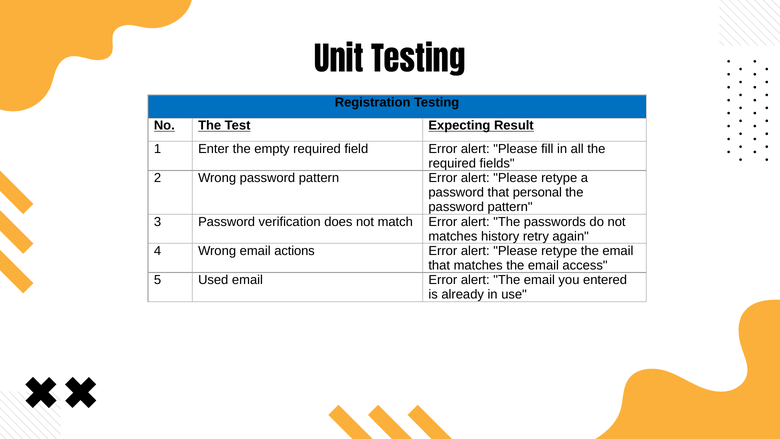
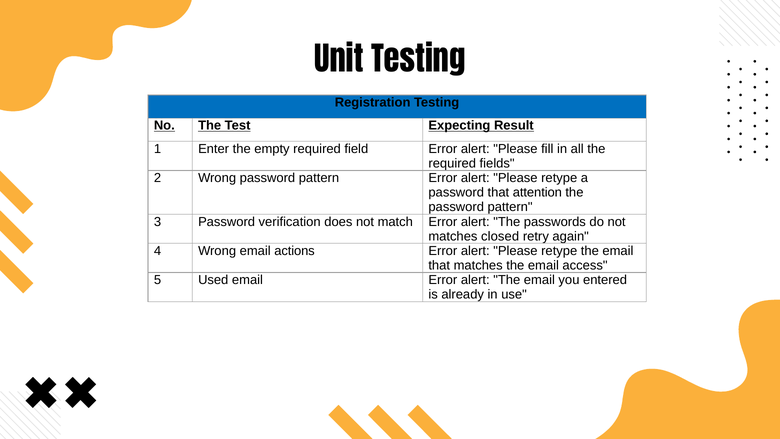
personal: personal -> attention
history: history -> closed
